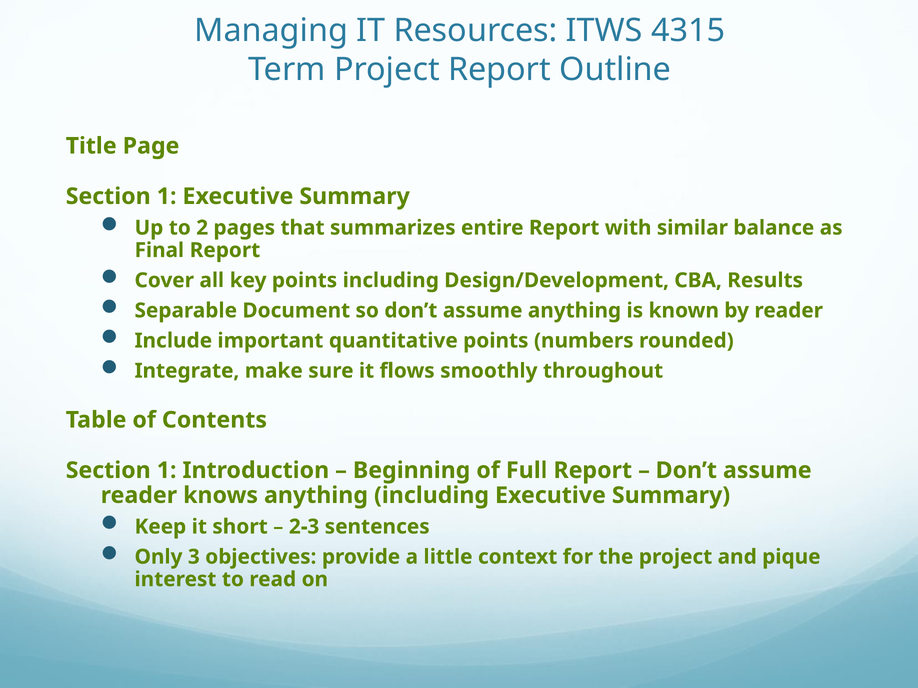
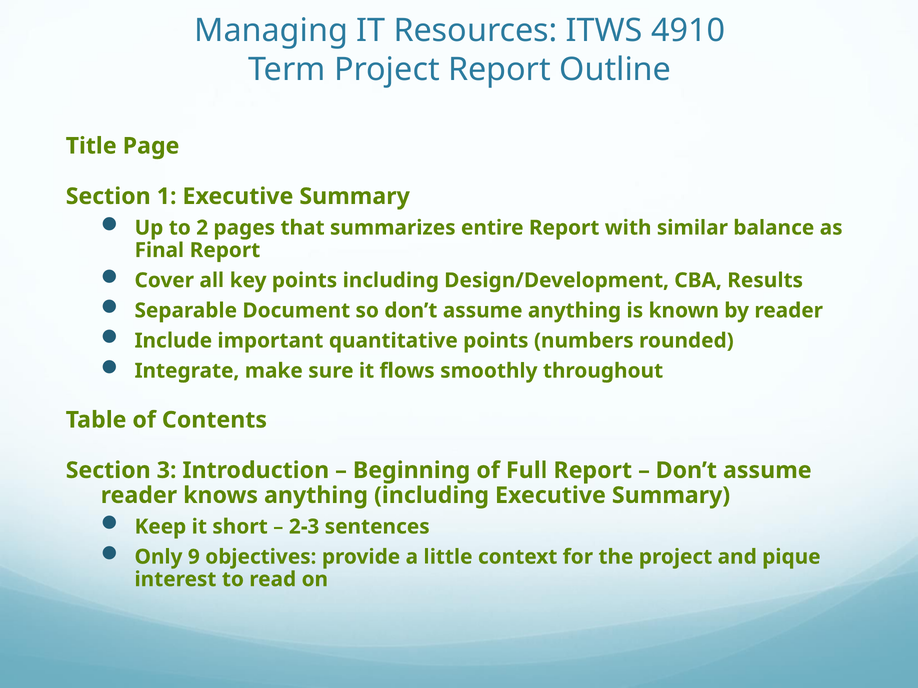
4315: 4315 -> 4910
1 at (167, 471): 1 -> 3
3: 3 -> 9
